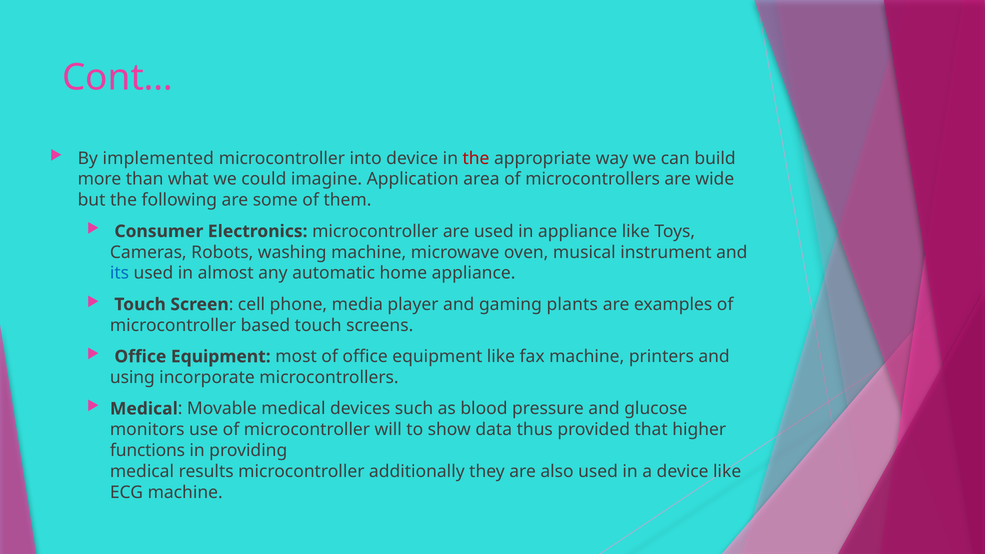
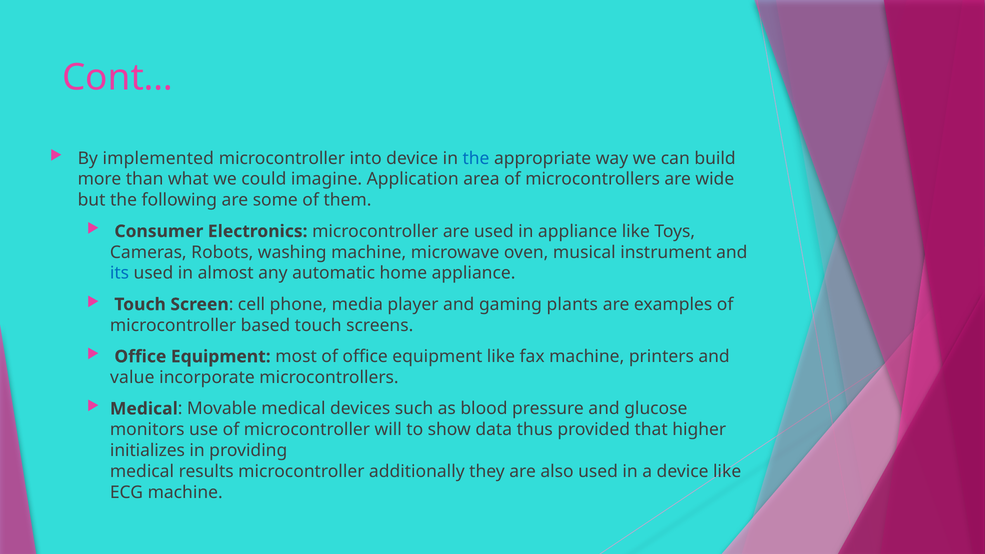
the at (476, 158) colour: red -> blue
using: using -> value
functions: functions -> initializes
